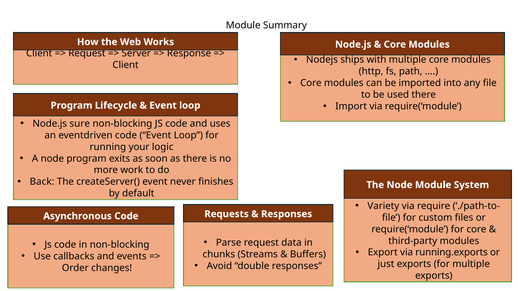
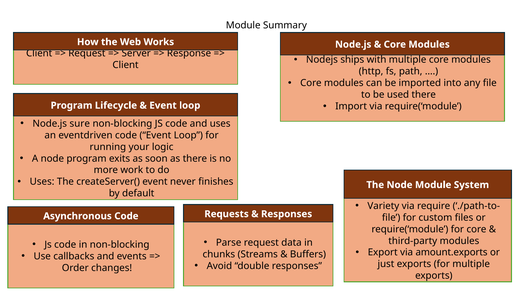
Back at (42, 182): Back -> Uses
running.exports: running.exports -> amount.exports
